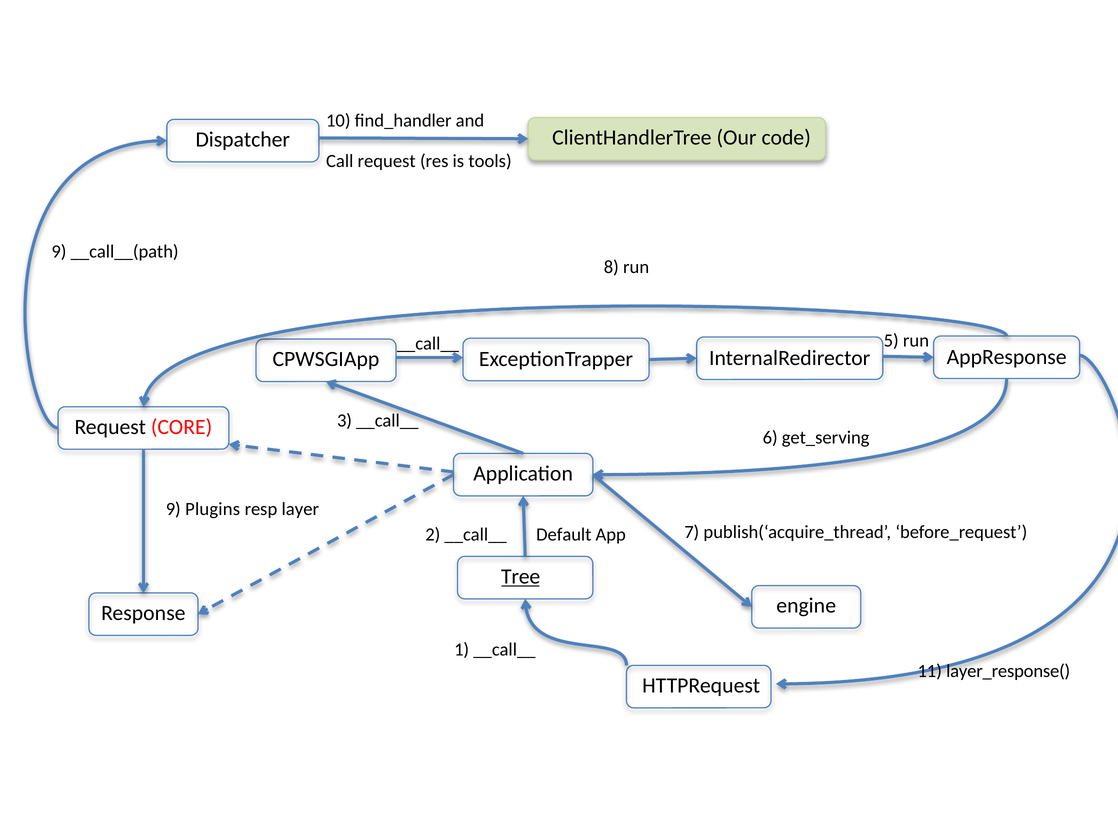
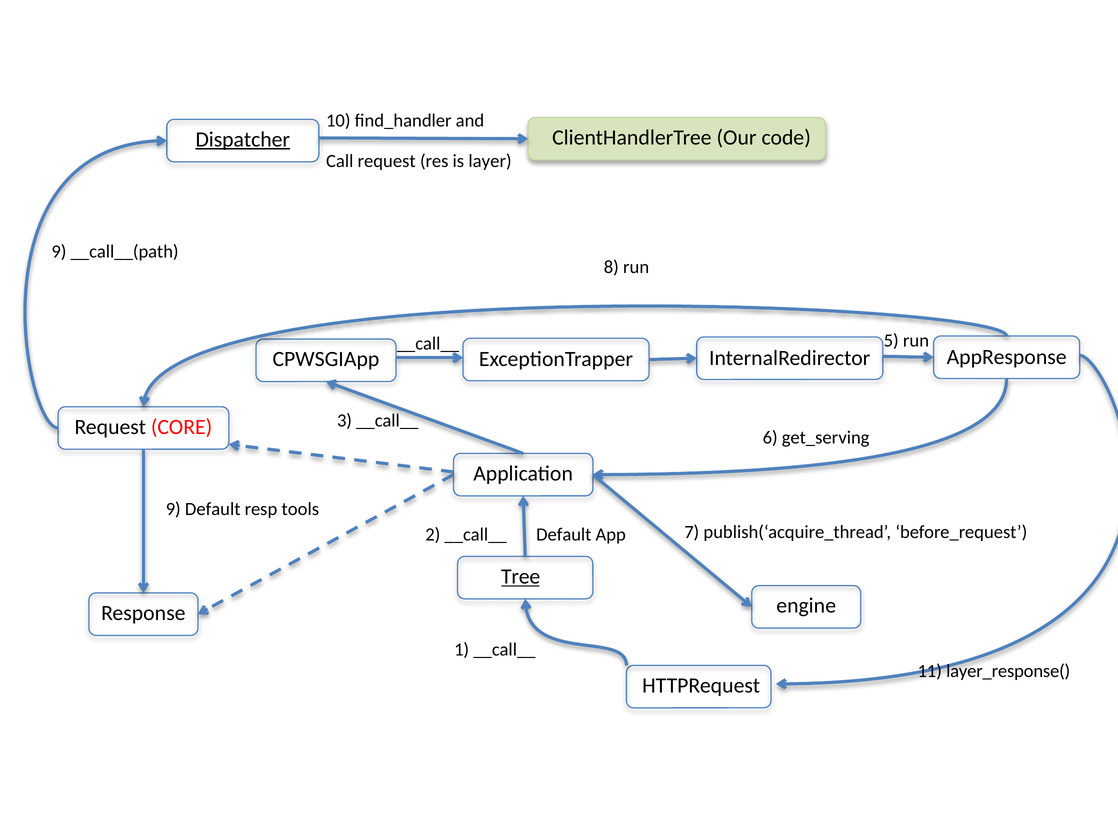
Dispatcher underline: none -> present
tools: tools -> layer
9 Plugins: Plugins -> Default
layer: layer -> tools
